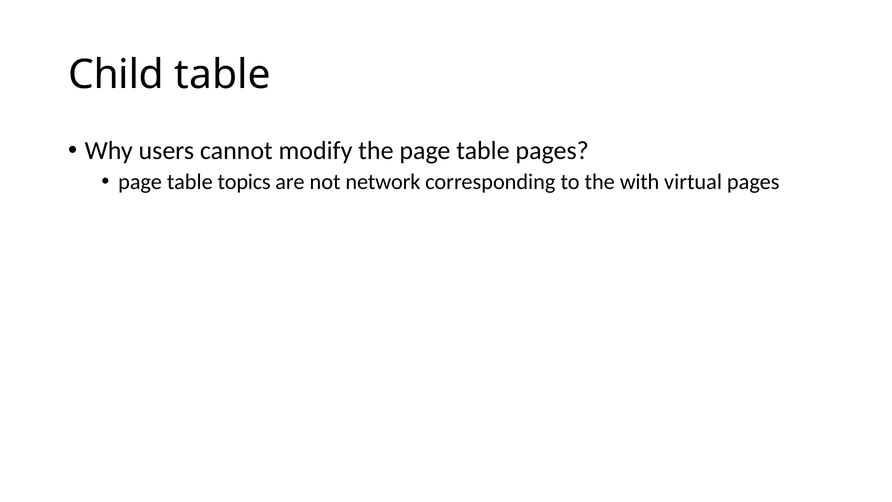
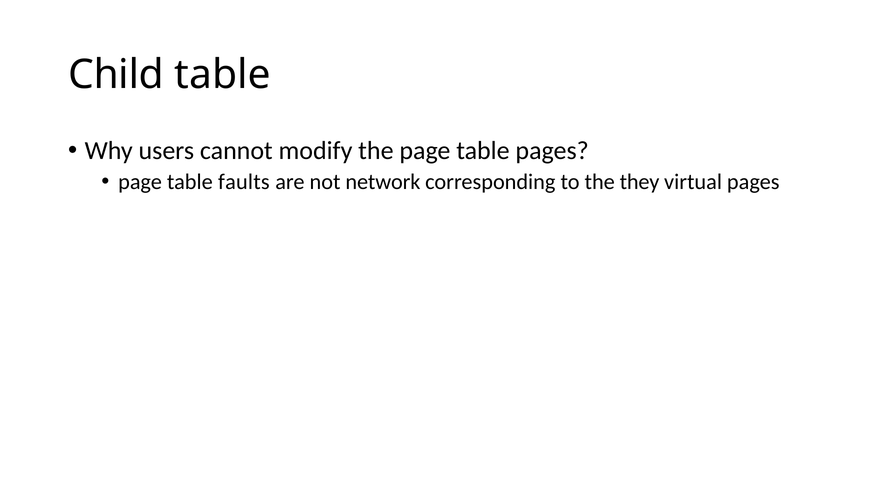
topics: topics -> faults
with: with -> they
